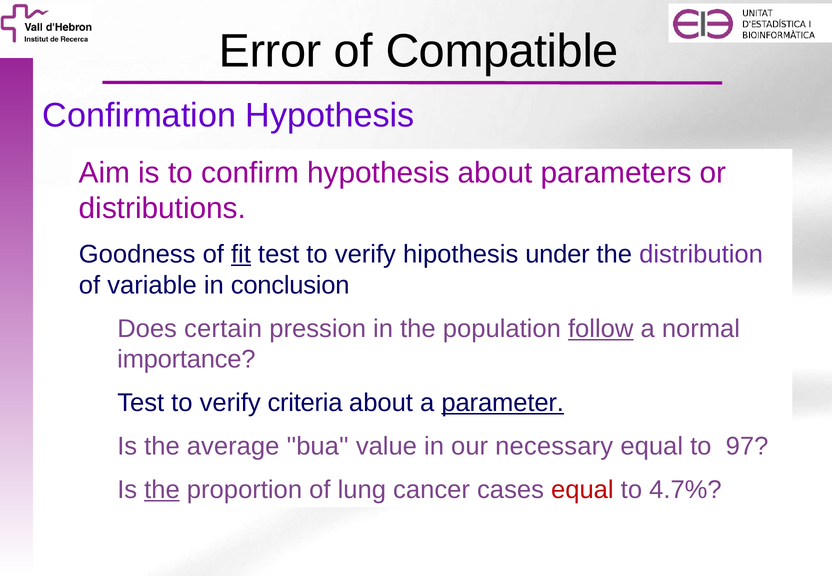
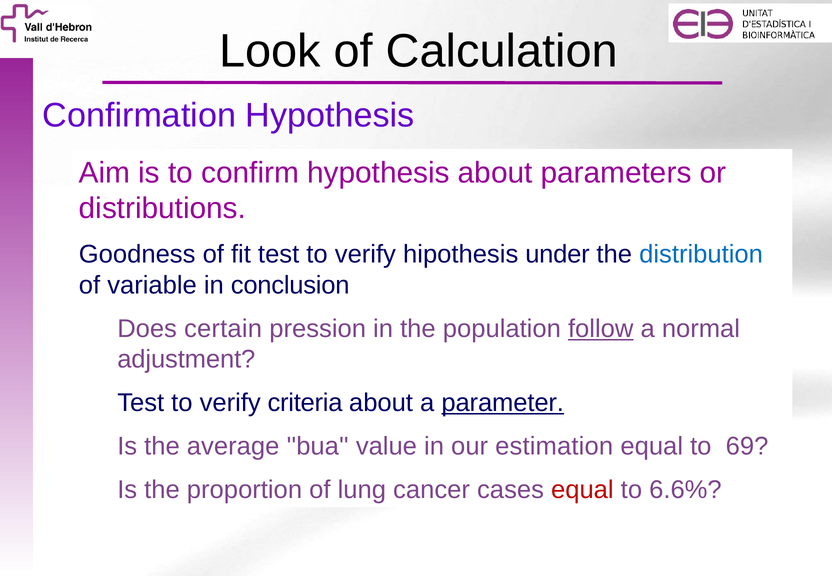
Error: Error -> Look
Compatible: Compatible -> Calculation
fit underline: present -> none
distribution colour: purple -> blue
importance: importance -> adjustment
necessary: necessary -> estimation
97: 97 -> 69
the at (162, 490) underline: present -> none
4.7%: 4.7% -> 6.6%
